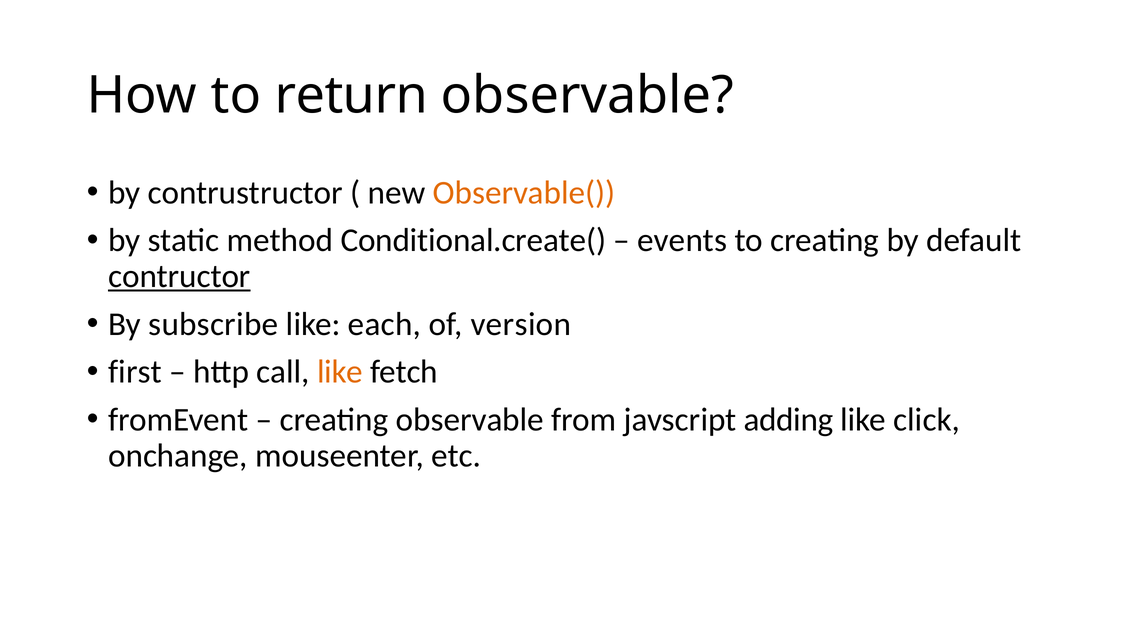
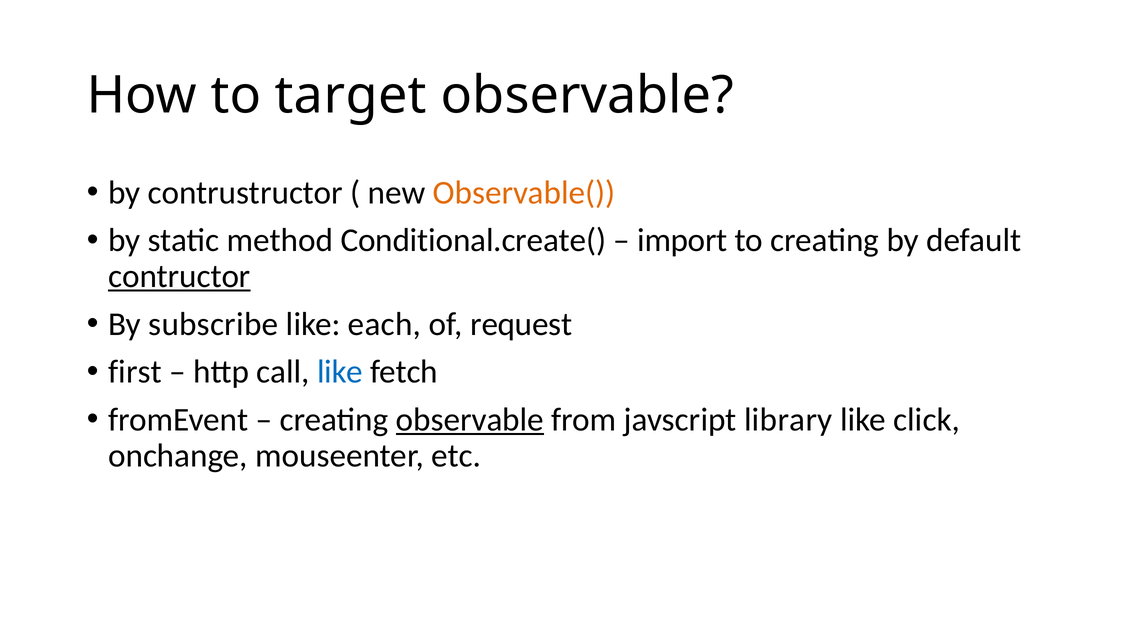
return: return -> target
events: events -> import
version: version -> request
like at (340, 372) colour: orange -> blue
observable at (470, 419) underline: none -> present
adding: adding -> library
